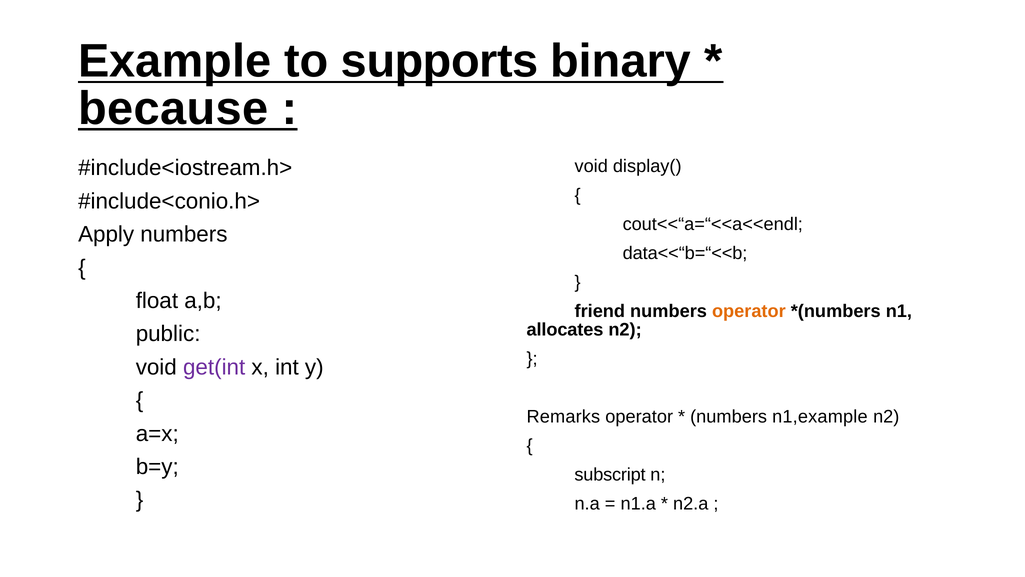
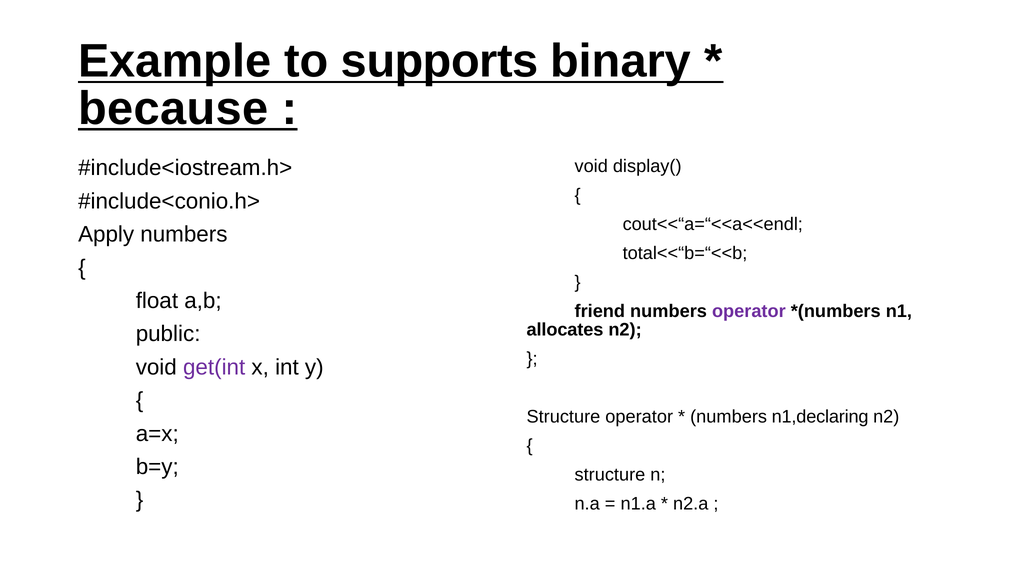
data<<“b=“<<b: data<<“b=“<<b -> total<<“b=“<<b
operator at (749, 311) colour: orange -> purple
Remarks at (563, 417): Remarks -> Structure
n1,example: n1,example -> n1,declaring
subscript at (610, 475): subscript -> structure
